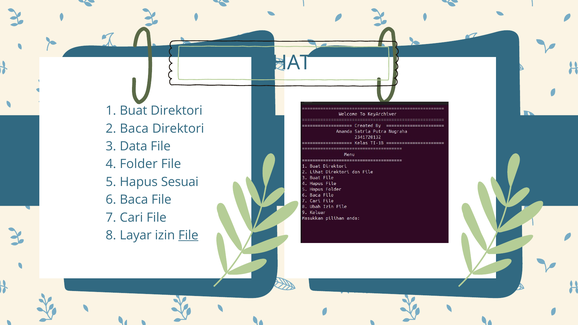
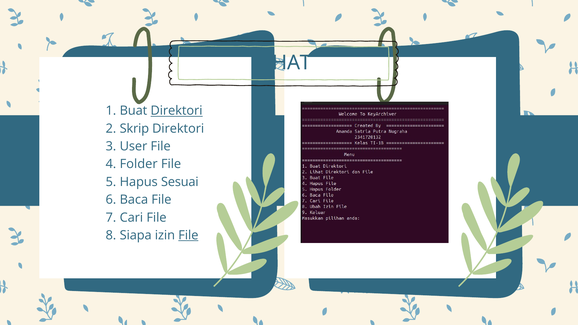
Direktori at (177, 111) underline: none -> present
Baca at (134, 129): Baca -> Skrip
Data: Data -> User
Layar: Layar -> Siapa
